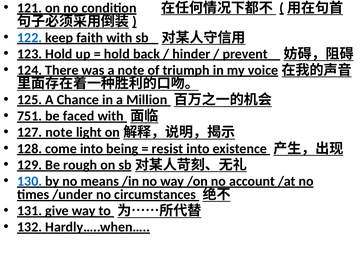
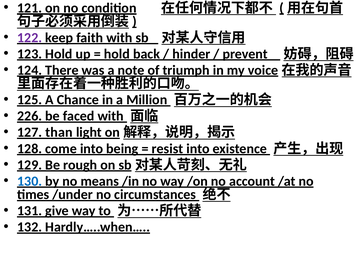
122 colour: blue -> purple
751: 751 -> 226
127 note: note -> than
